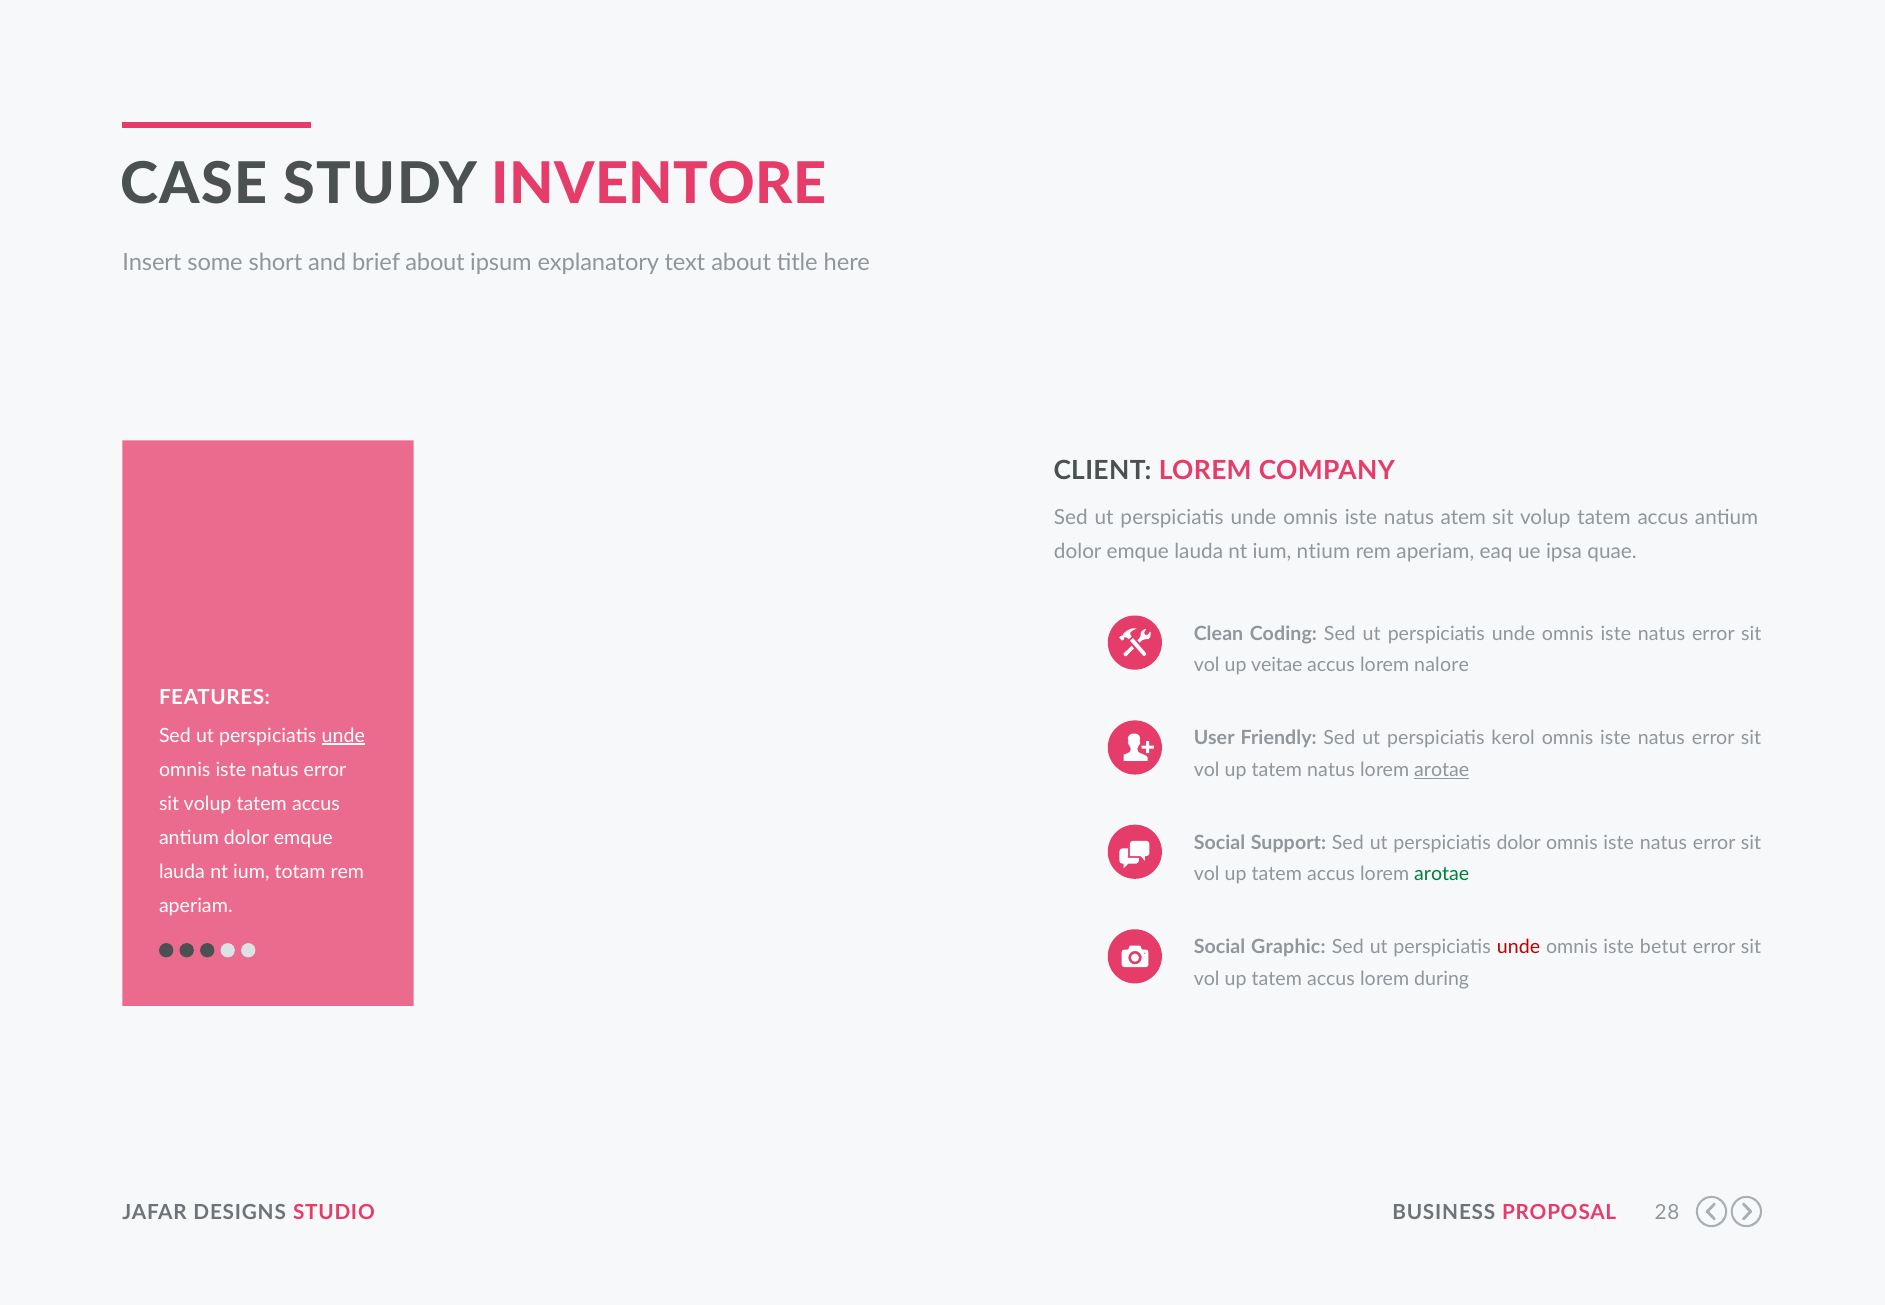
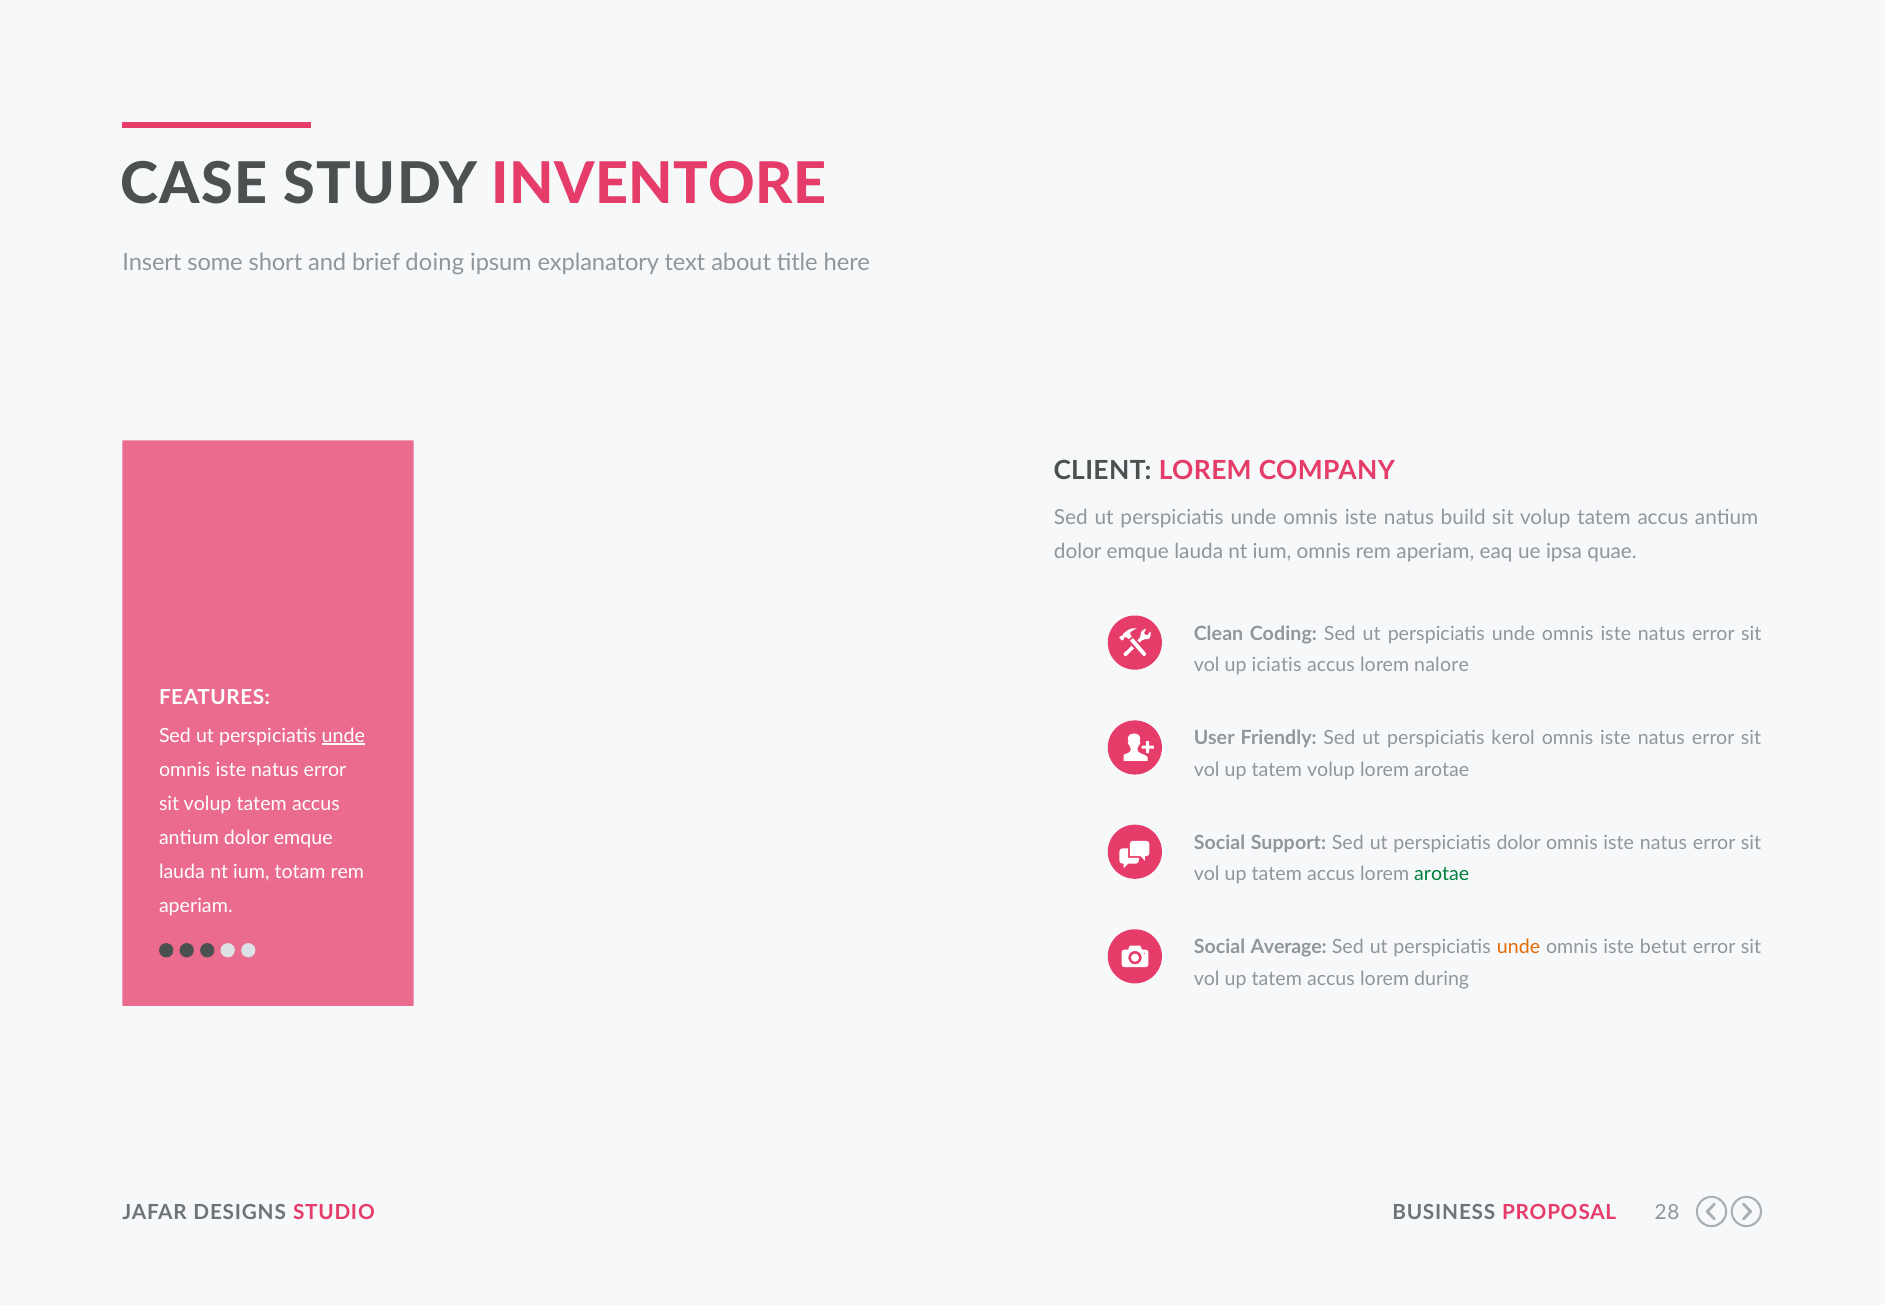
brief about: about -> doing
atem: atem -> build
ium ntium: ntium -> omnis
veitae: veitae -> iciatis
tatem natus: natus -> volup
arotae at (1442, 770) underline: present -> none
Graphic: Graphic -> Average
unde at (1519, 947) colour: red -> orange
